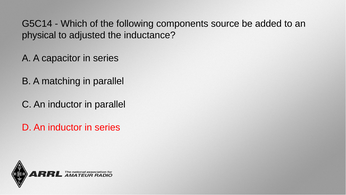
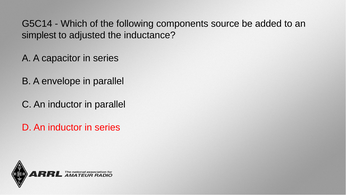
physical: physical -> simplest
matching: matching -> envelope
